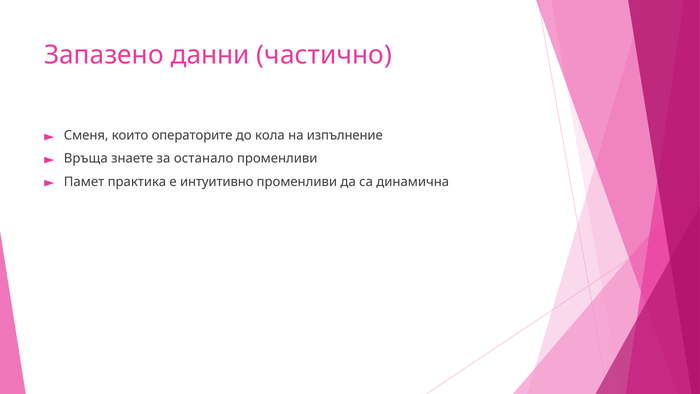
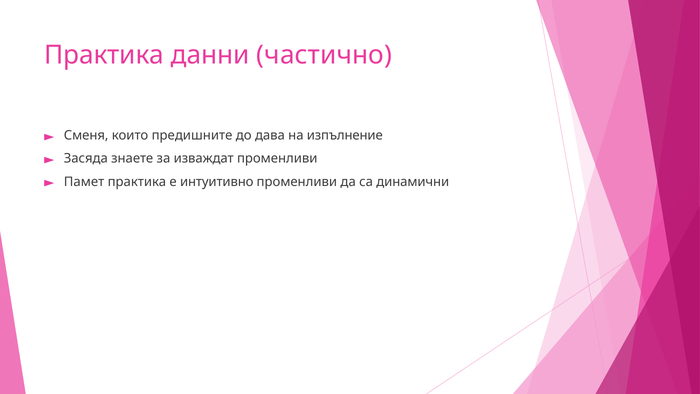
Запазено at (104, 55): Запазено -> Практика
операторите: операторите -> предишните
кола: кола -> дава
Връща: Връща -> Засяда
останало: останало -> изваждат
динамична: динамична -> динамични
